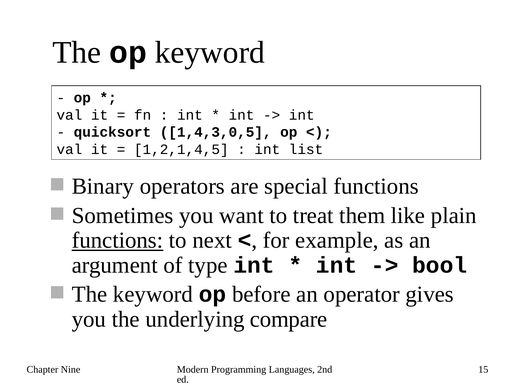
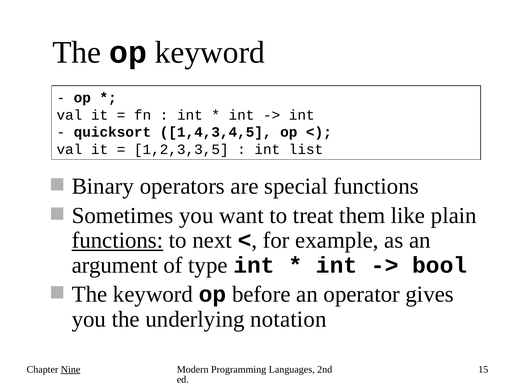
1,4,3,0,5: 1,4,3,0,5 -> 1,4,3,4,5
1,2,1,4,5: 1,2,1,4,5 -> 1,2,3,3,5
compare: compare -> notation
Nine underline: none -> present
